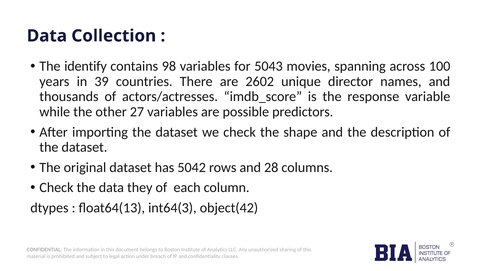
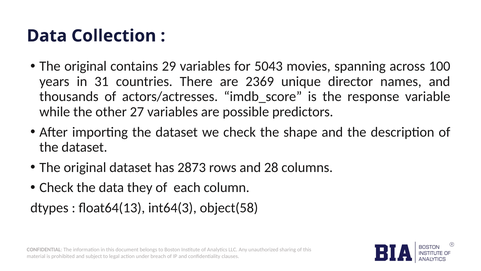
identify at (86, 66): identify -> original
98: 98 -> 29
39: 39 -> 31
2602: 2602 -> 2369
5042: 5042 -> 2873
object(42: object(42 -> object(58
